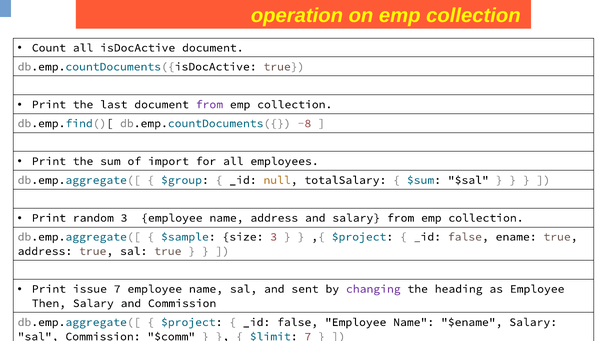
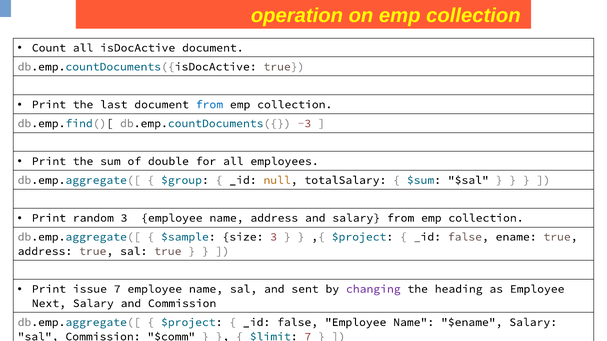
from at (209, 105) colour: purple -> blue
-8: -8 -> -3
import: import -> double
Then: Then -> Next
